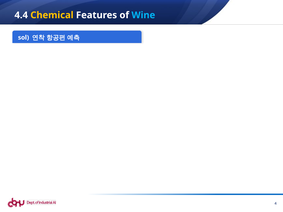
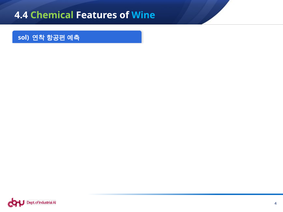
Chemical colour: yellow -> light green
